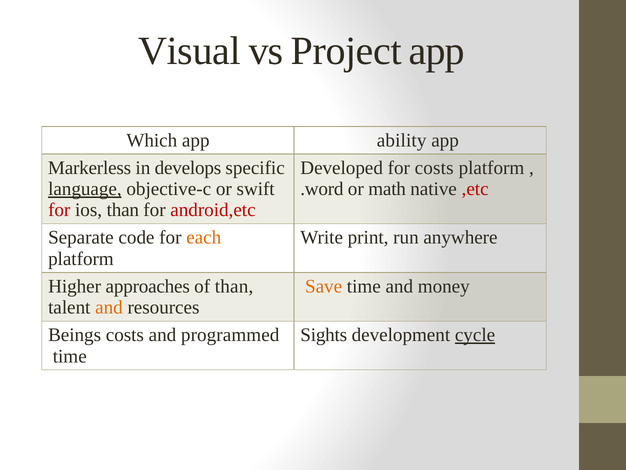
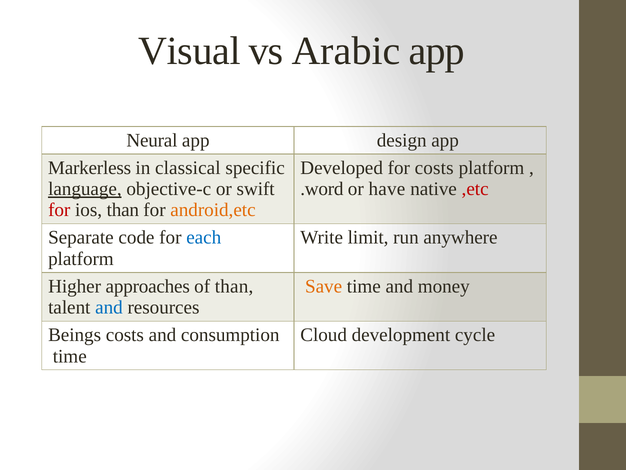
Project: Project -> Arabic
Which: Which -> Neural
ability: ability -> design
develops: develops -> classical
math: math -> have
android,etc colour: red -> orange
each colour: orange -> blue
print: print -> limit
and at (109, 307) colour: orange -> blue
programmed: programmed -> consumption
Sights: Sights -> Cloud
cycle underline: present -> none
